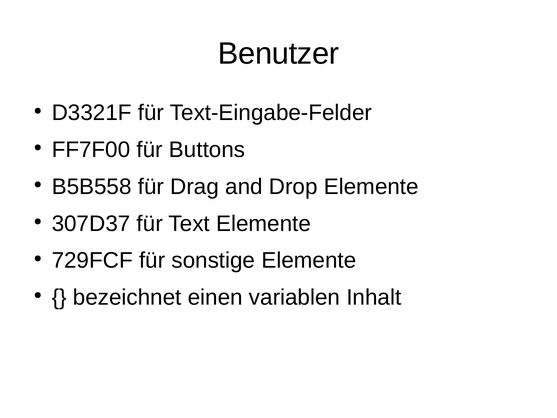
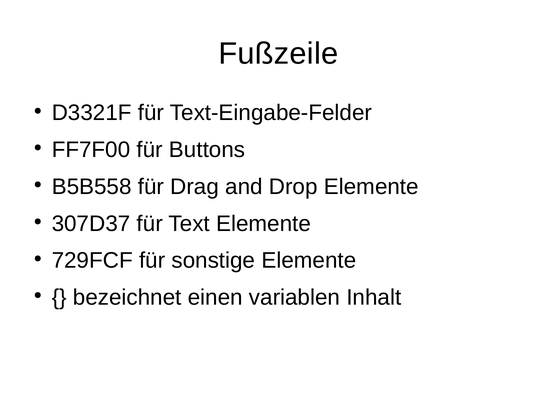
Benutzer: Benutzer -> Fußzeile
